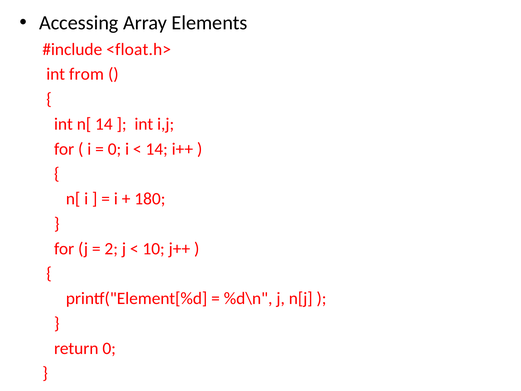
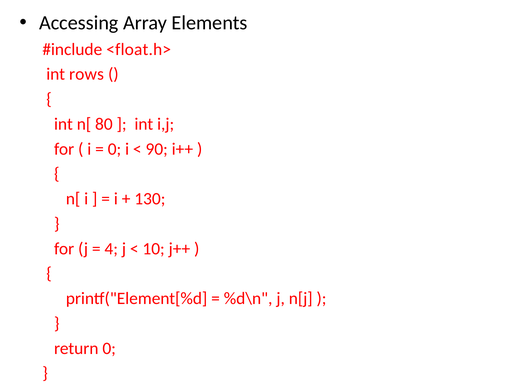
from: from -> rows
n[ 14: 14 -> 80
14 at (157, 149): 14 -> 90
180: 180 -> 130
2: 2 -> 4
